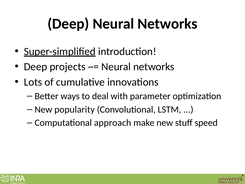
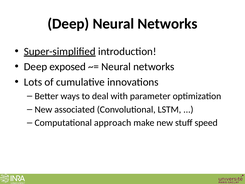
projects: projects -> exposed
popularity: popularity -> associated
